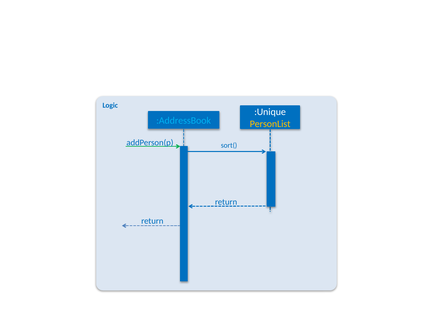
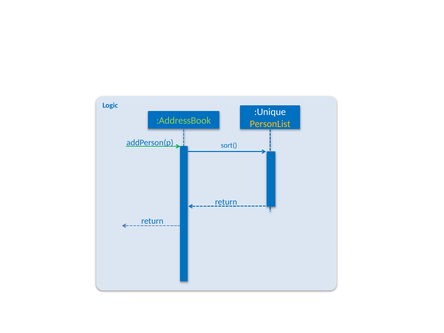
:AddressBook colour: light blue -> light green
